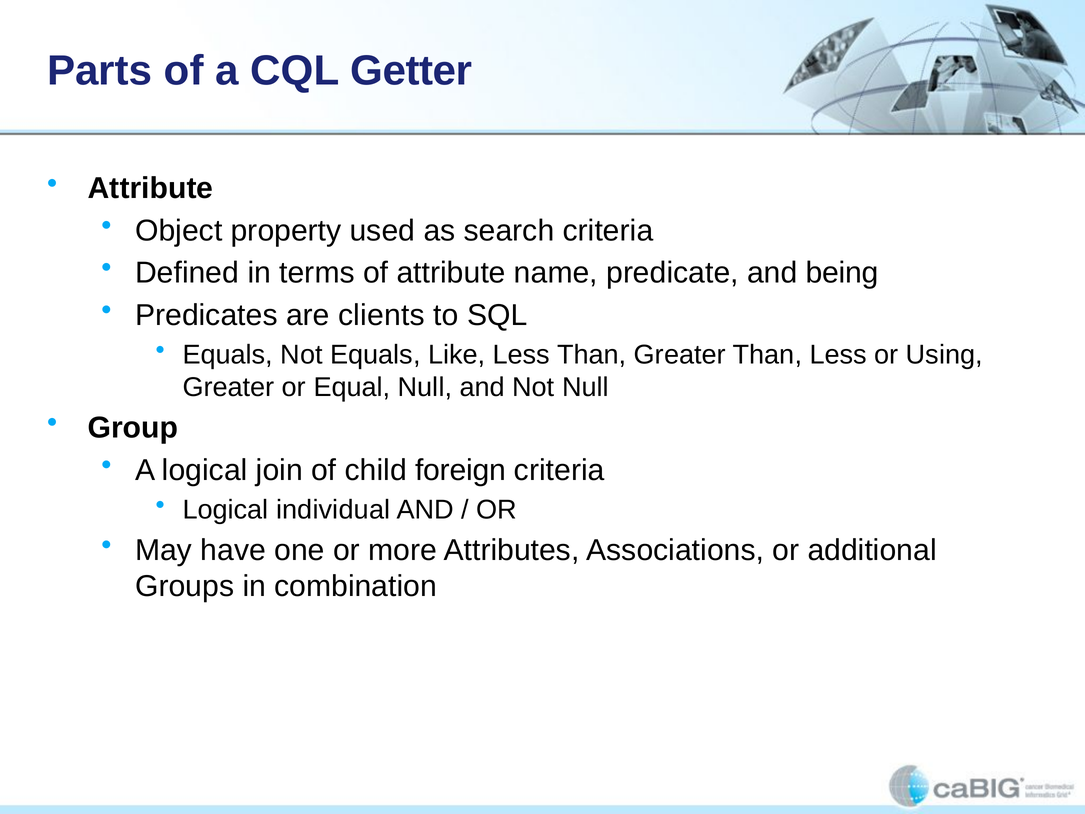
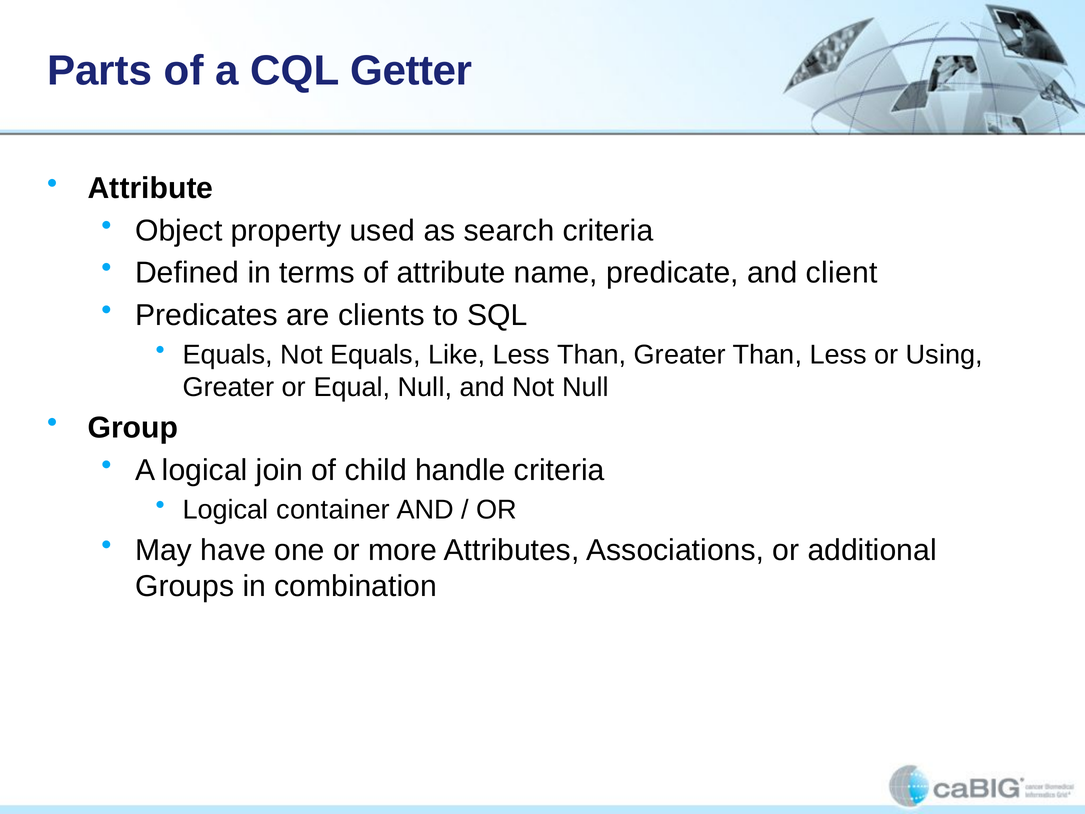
being: being -> client
foreign: foreign -> handle
individual: individual -> container
